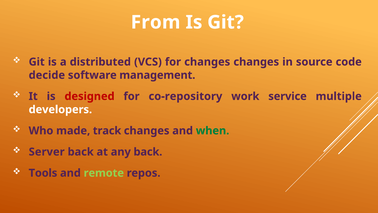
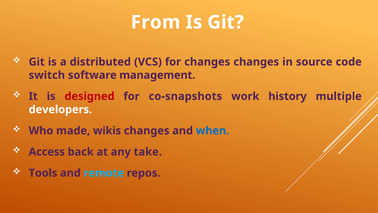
decide: decide -> switch
co-repository: co-repository -> co-snapshots
service: service -> history
track: track -> wikis
when colour: green -> blue
Server: Server -> Access
any back: back -> take
remote colour: light green -> light blue
